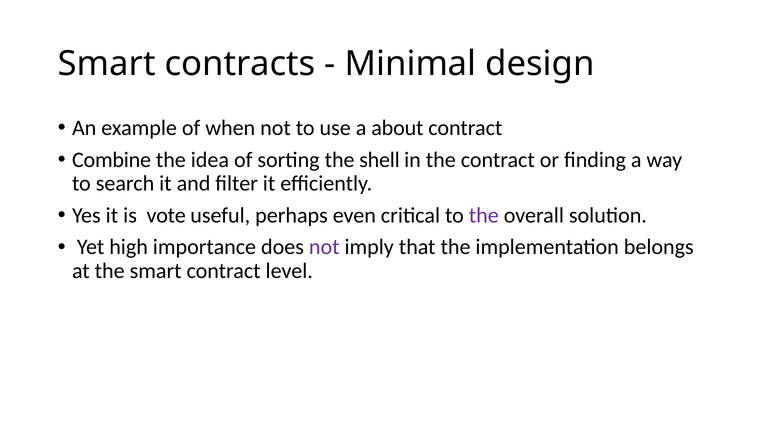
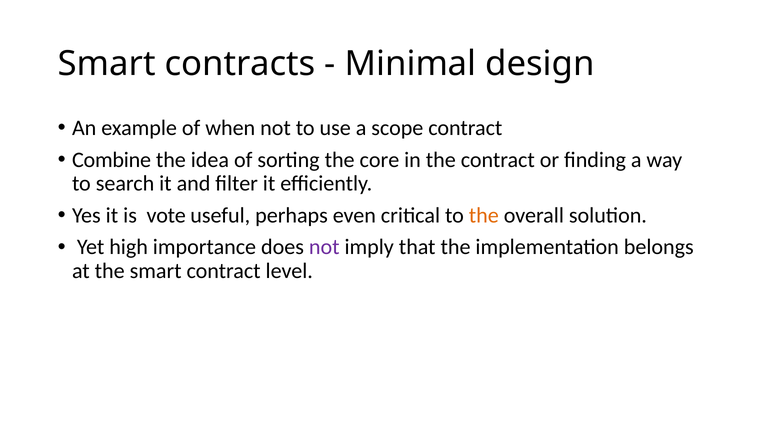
about: about -> scope
shell: shell -> core
the at (484, 216) colour: purple -> orange
